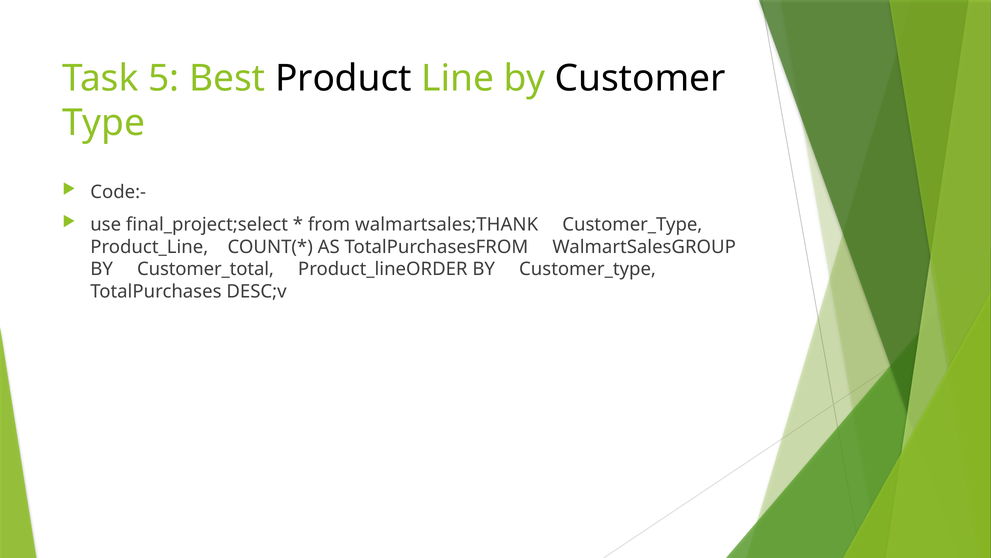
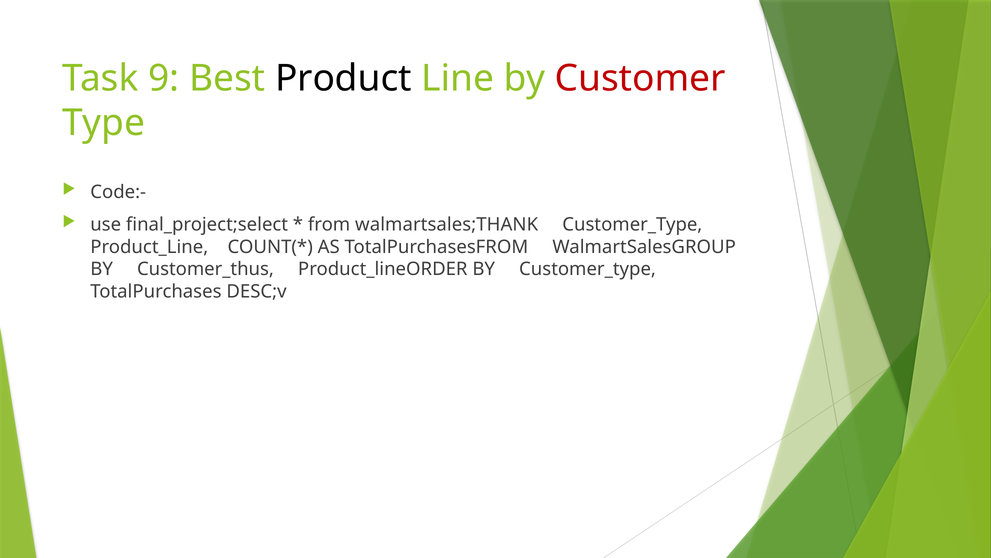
5: 5 -> 9
Customer colour: black -> red
Customer_total: Customer_total -> Customer_thus
